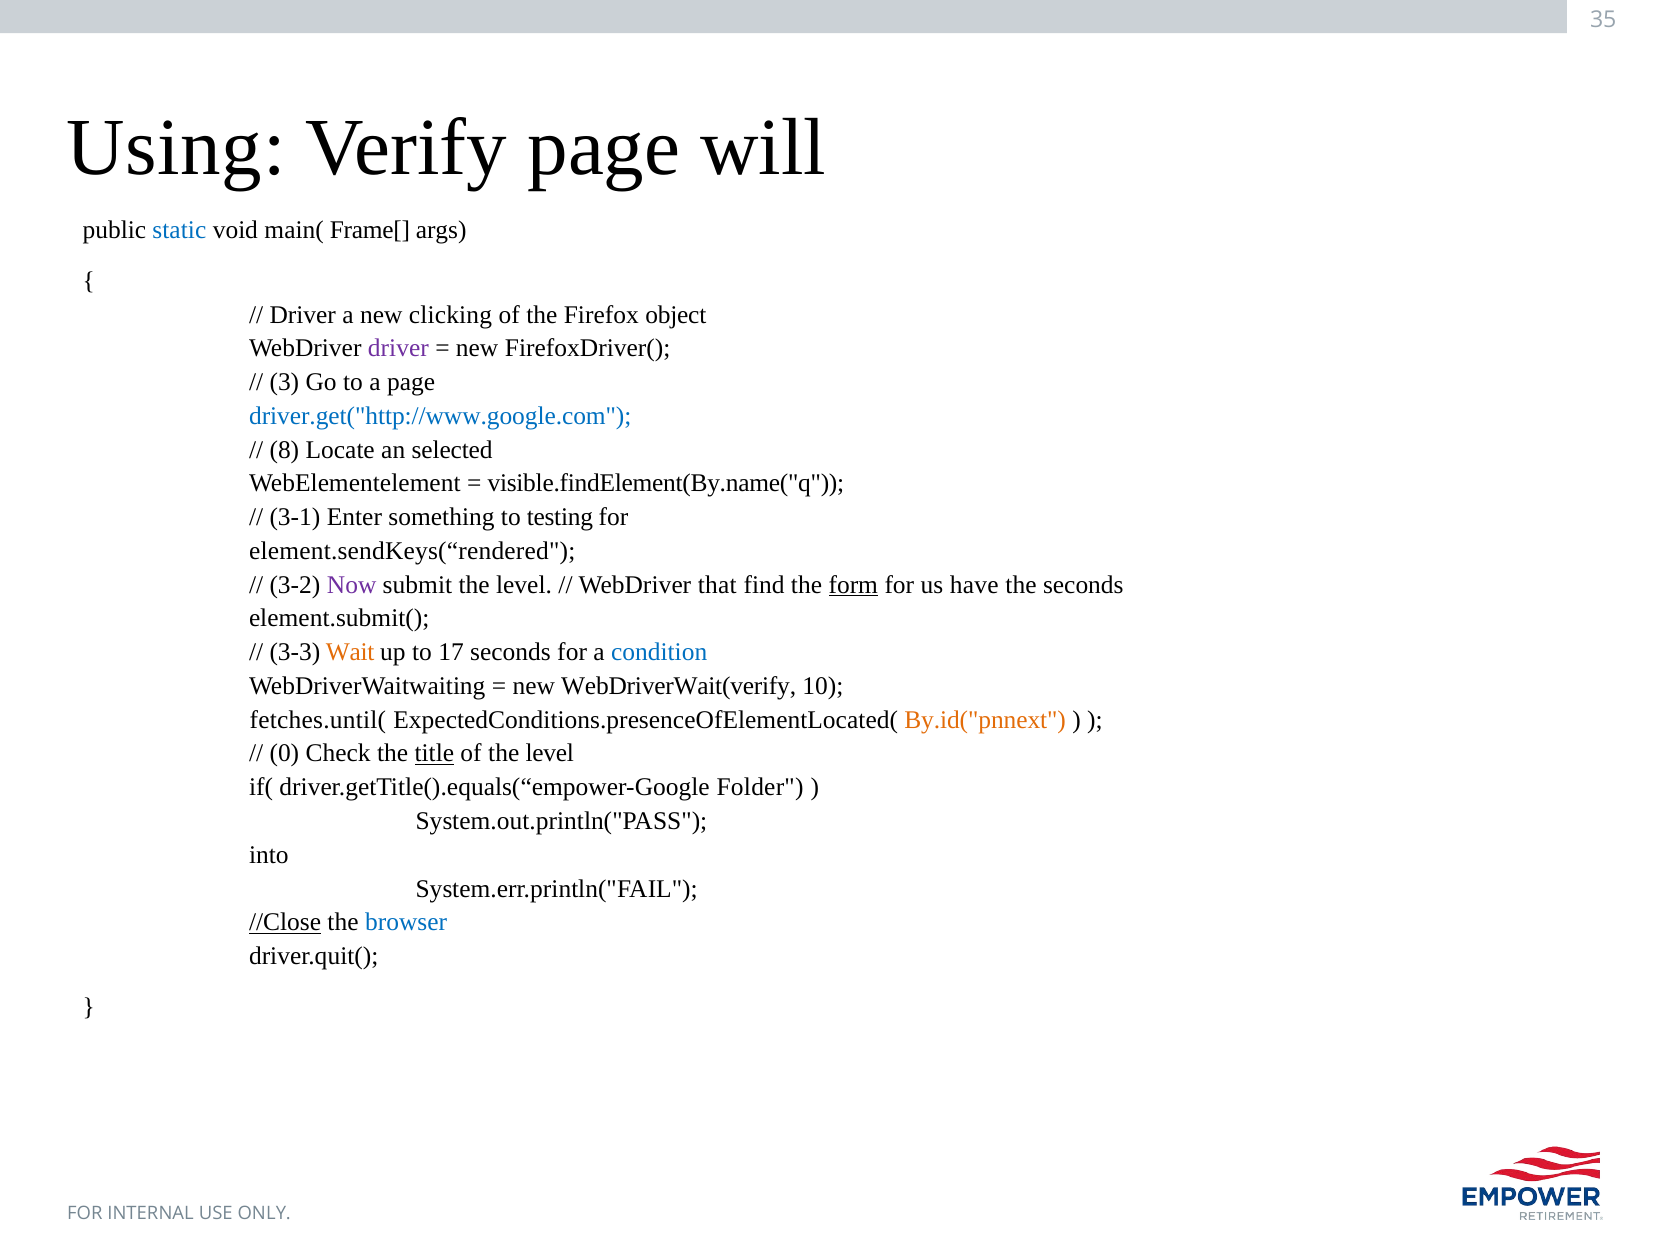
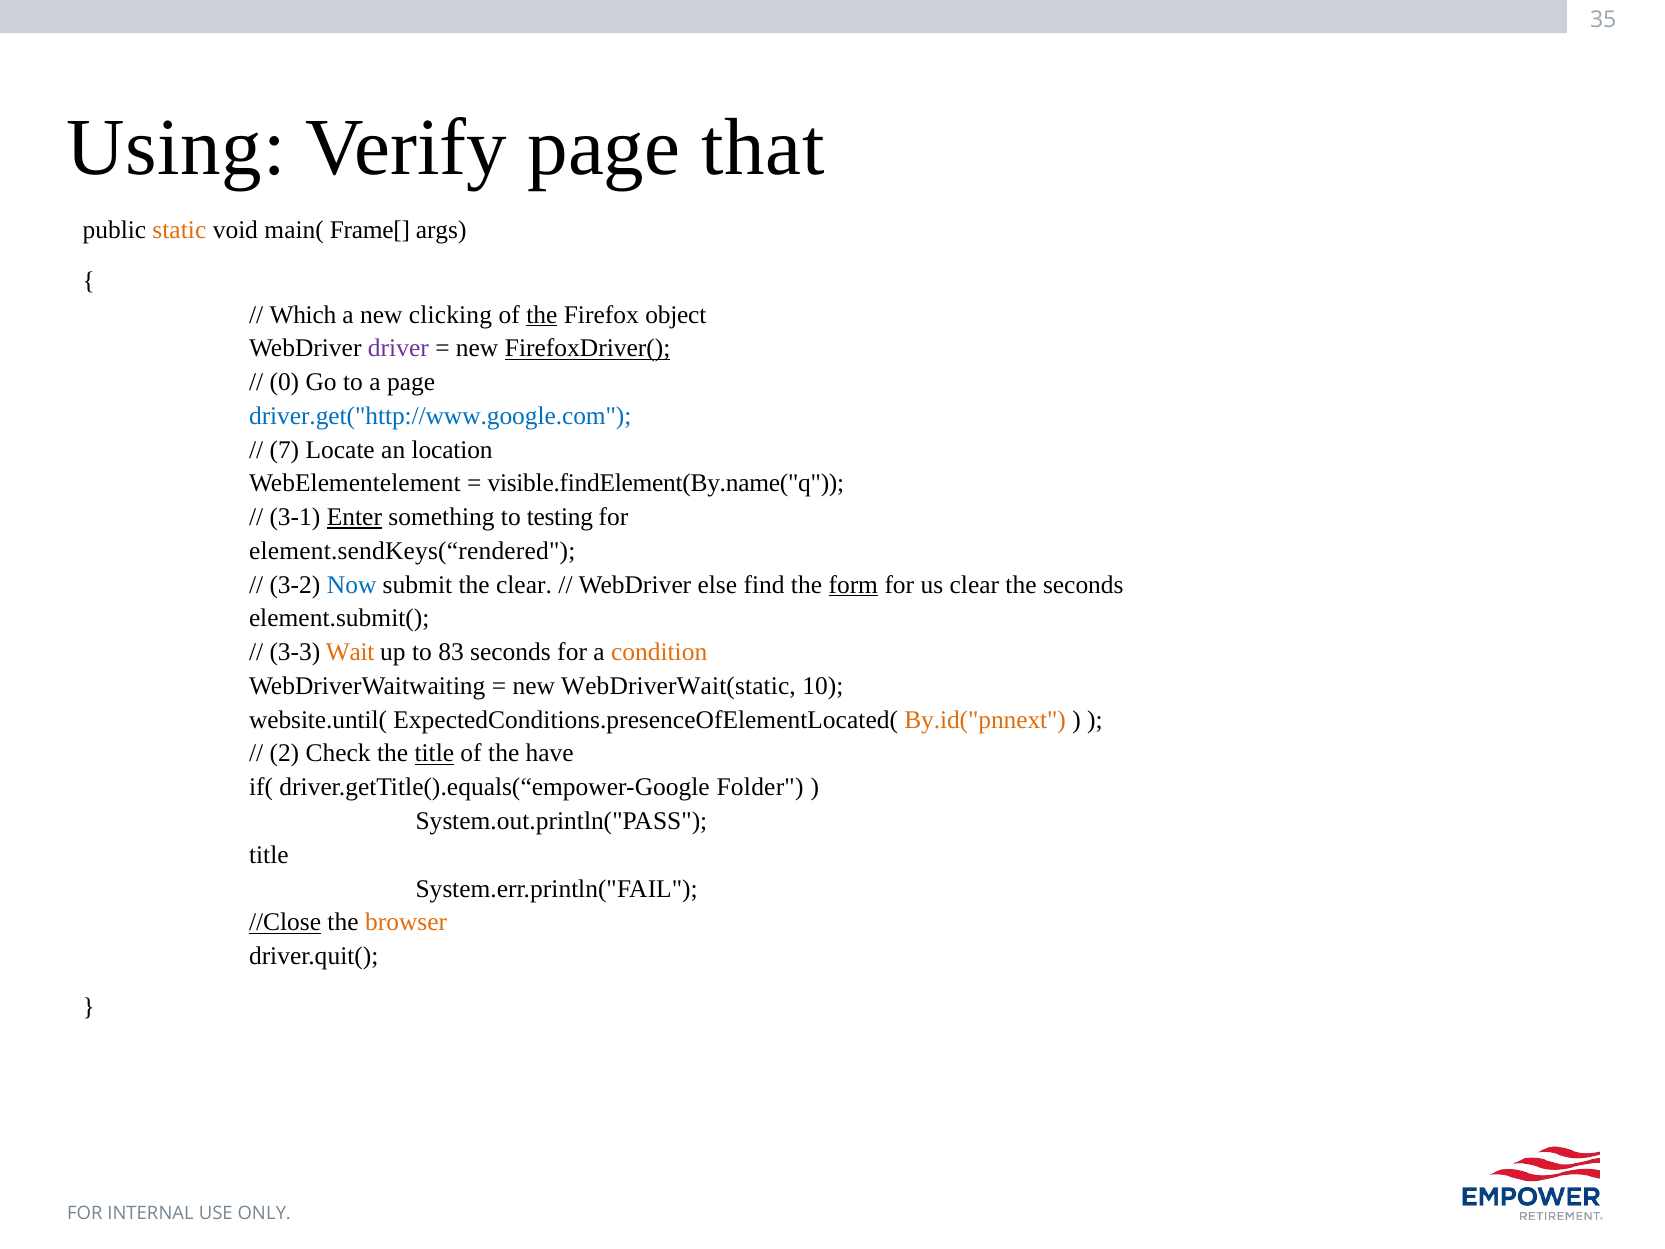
will: will -> that
static colour: blue -> orange
Driver at (303, 315): Driver -> Which
the at (542, 315) underline: none -> present
FirefoxDriver( underline: none -> present
3: 3 -> 0
8: 8 -> 7
selected: selected -> location
Enter underline: none -> present
Now colour: purple -> blue
submit the level: level -> clear
that: that -> else
us have: have -> clear
17: 17 -> 83
condition colour: blue -> orange
WebDriverWait(verify: WebDriverWait(verify -> WebDriverWait(static
fetches.until(: fetches.until( -> website.until(
0: 0 -> 2
of the level: level -> have
into at (269, 855): into -> title
browser colour: blue -> orange
